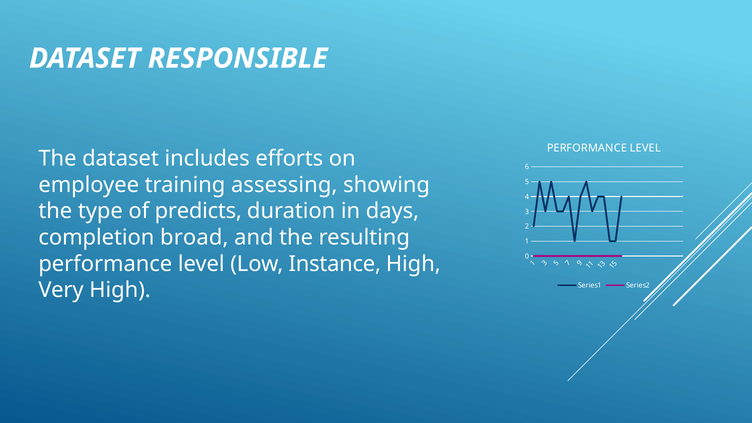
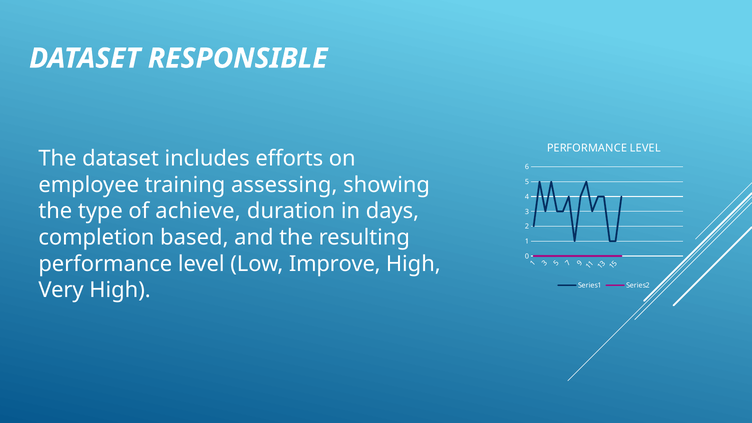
predicts: predicts -> achieve
broad: broad -> based
Instance: Instance -> Improve
